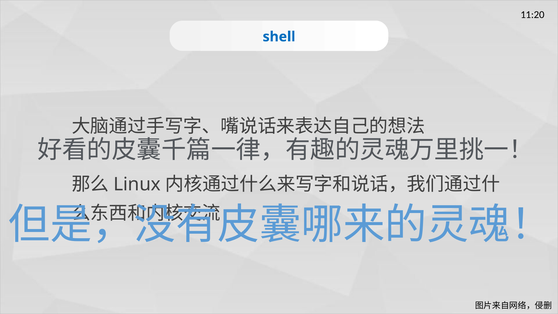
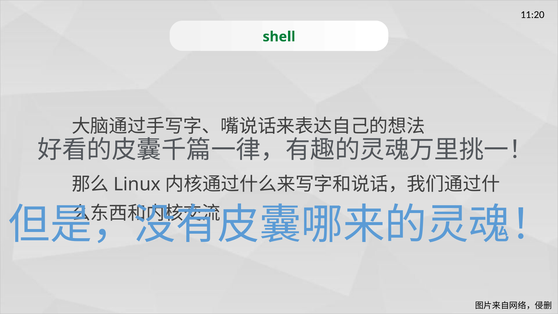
shell colour: blue -> green
